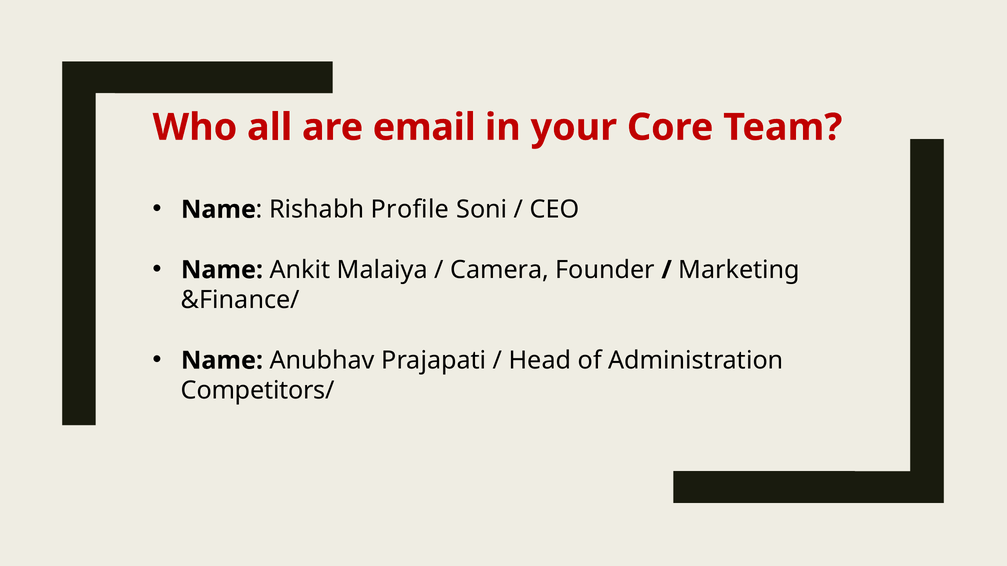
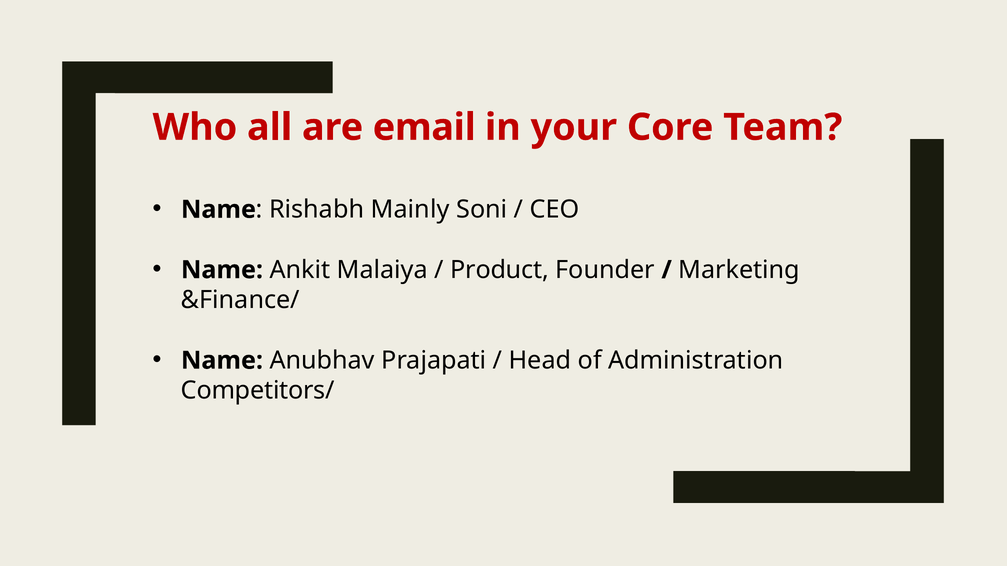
Profile: Profile -> Mainly
Camera: Camera -> Product
